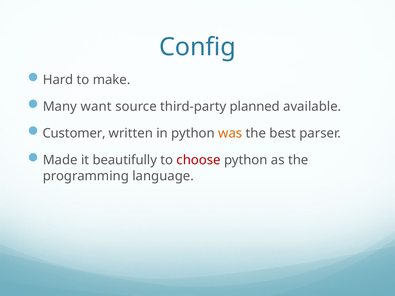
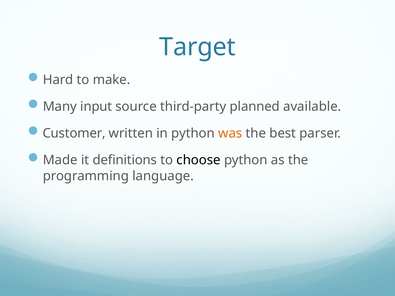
Config: Config -> Target
want: want -> input
beautifully: beautifully -> definitions
choose colour: red -> black
